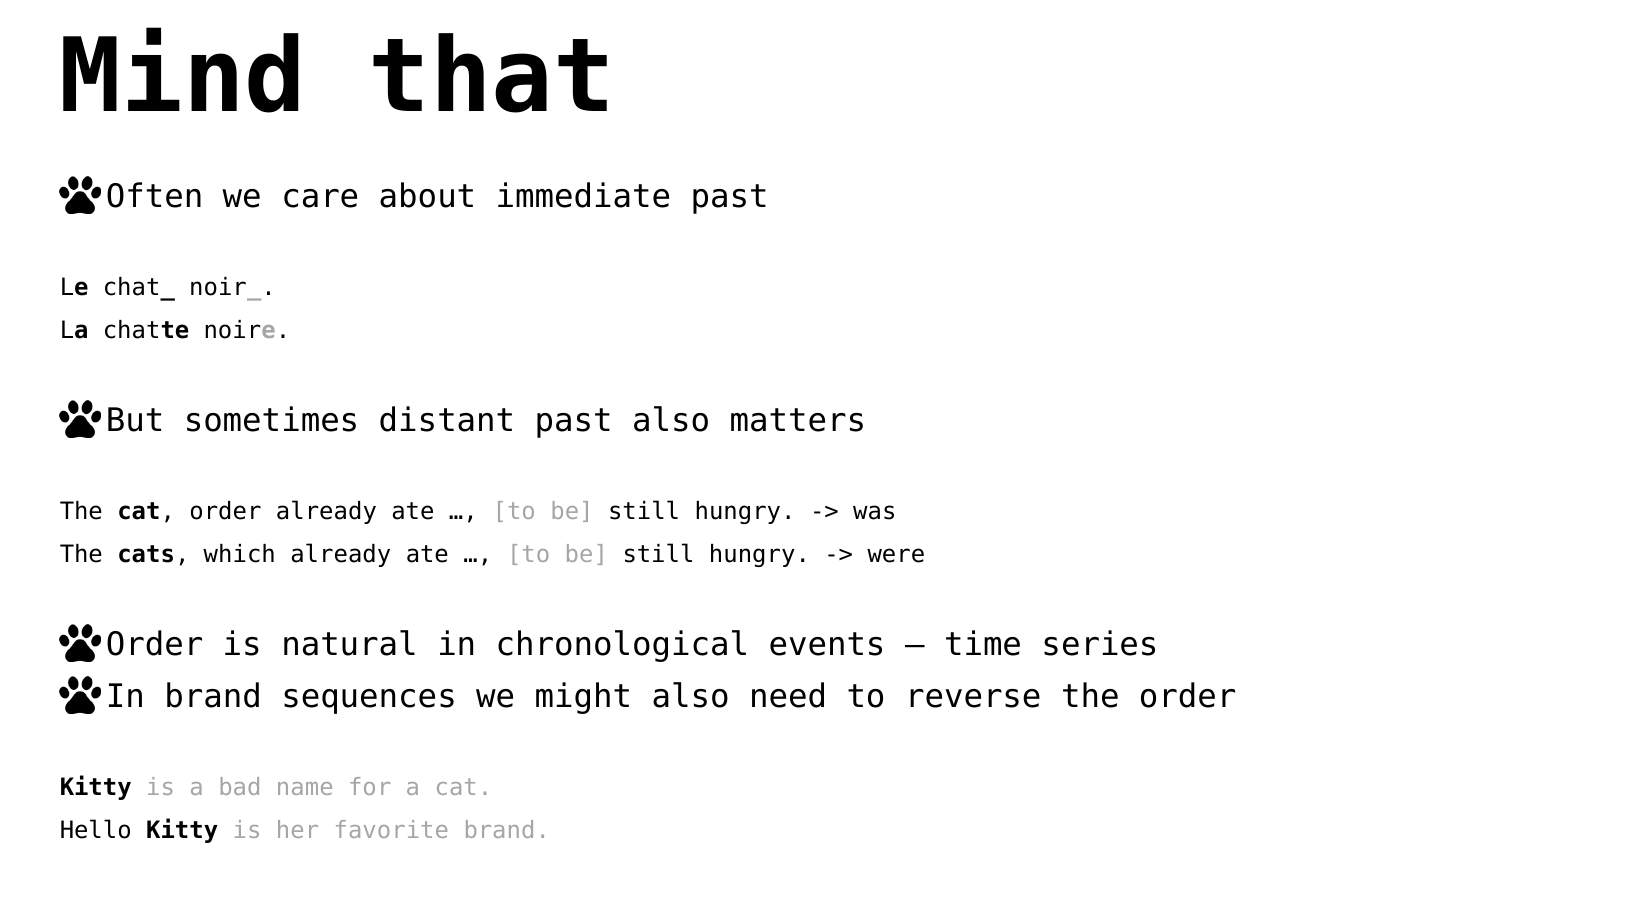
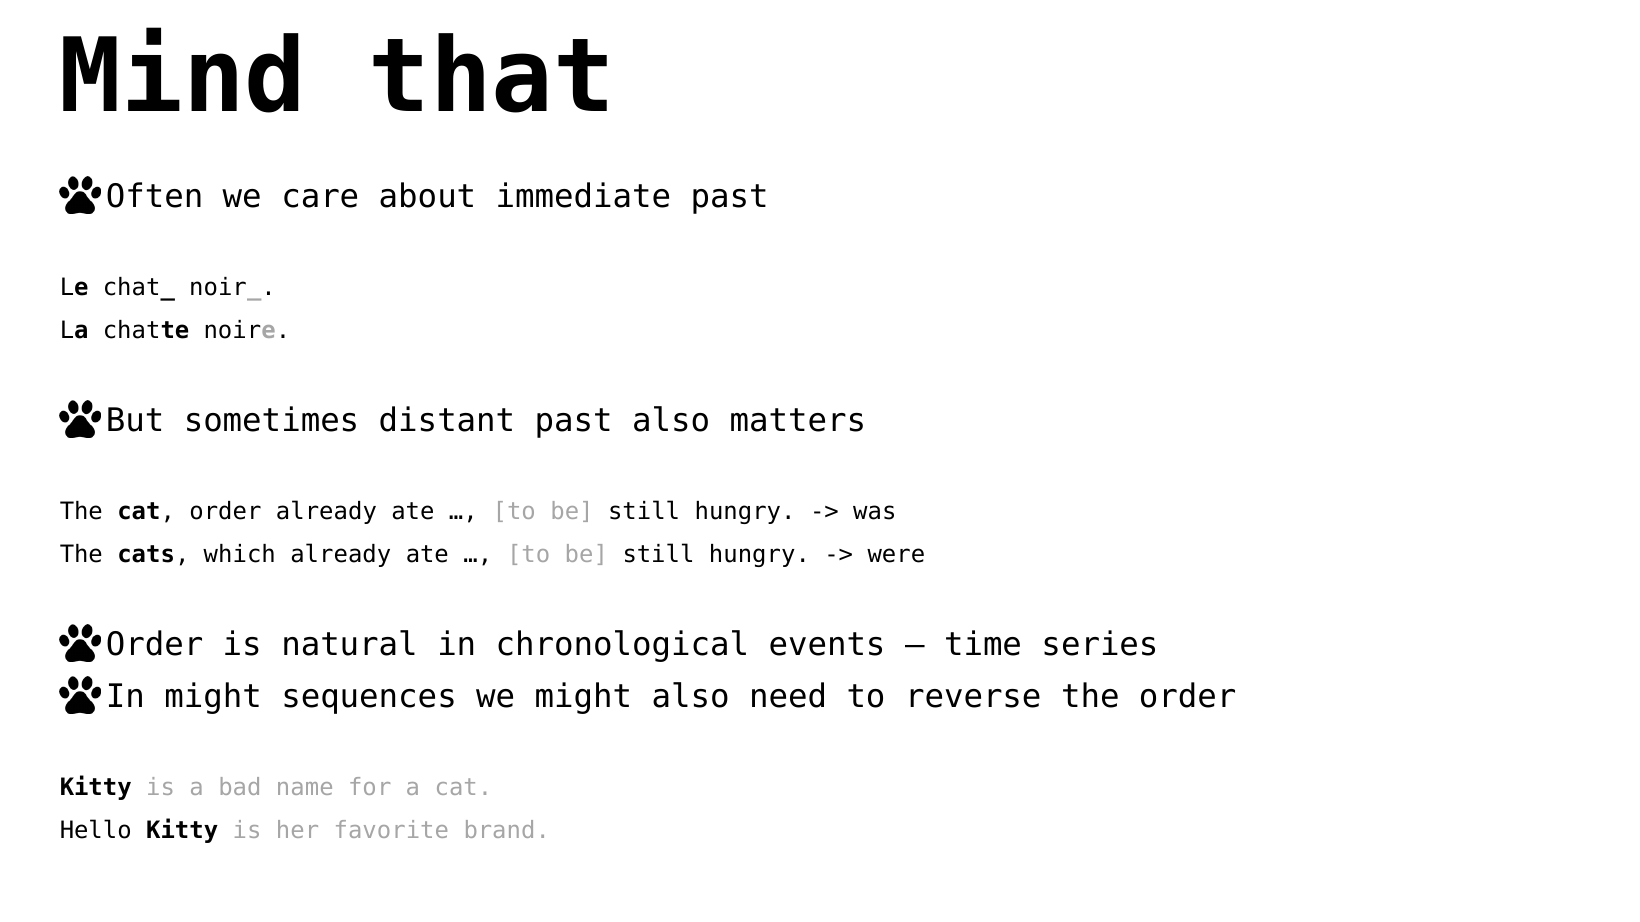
In brand: brand -> might
